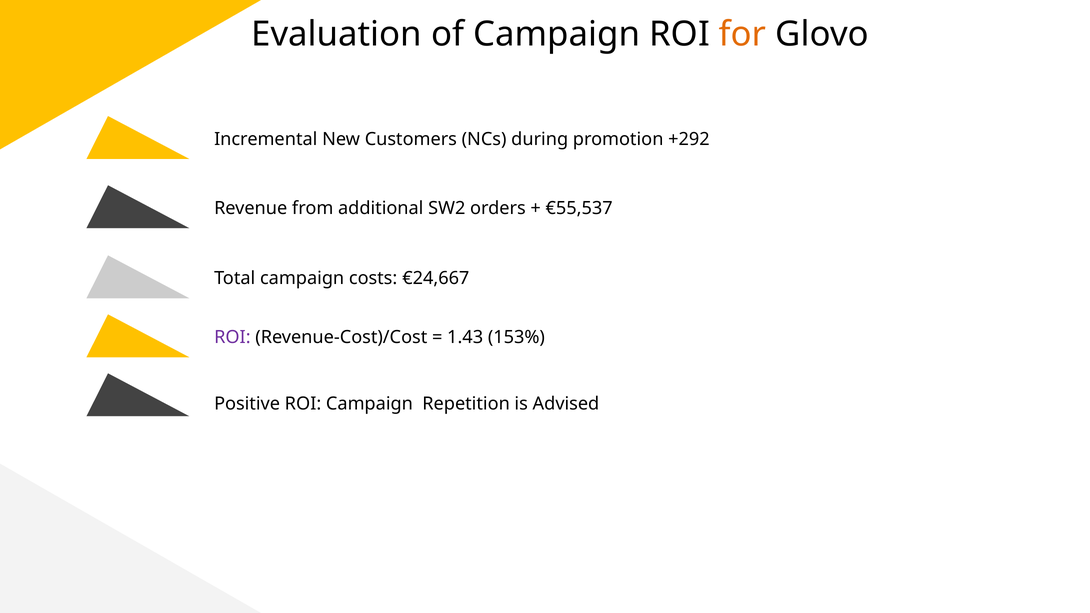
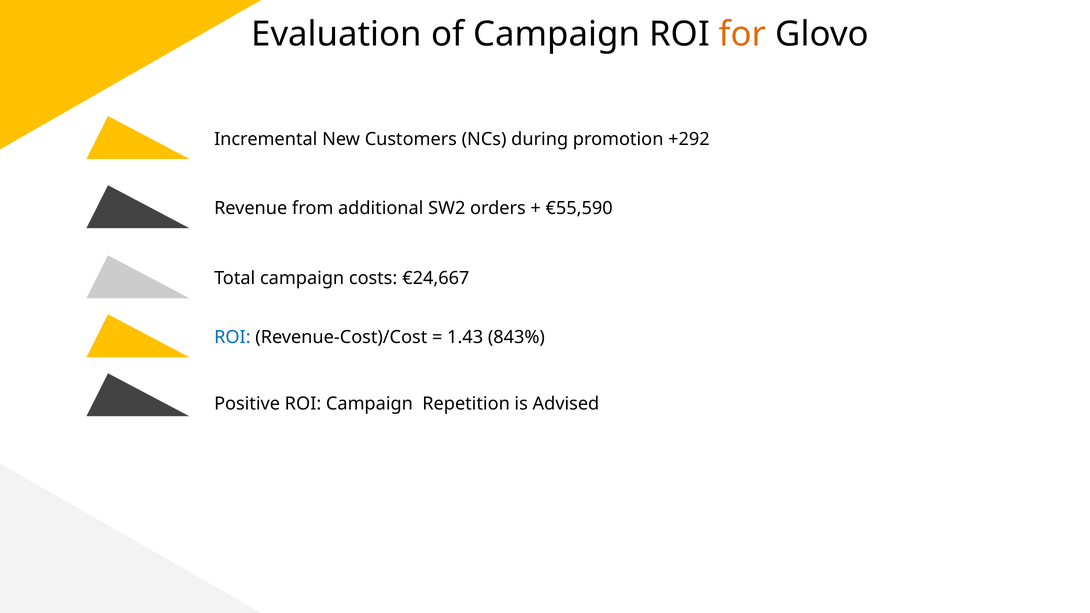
€55,537: €55,537 -> €55,590
ROI at (232, 338) colour: purple -> blue
153%: 153% -> 843%
